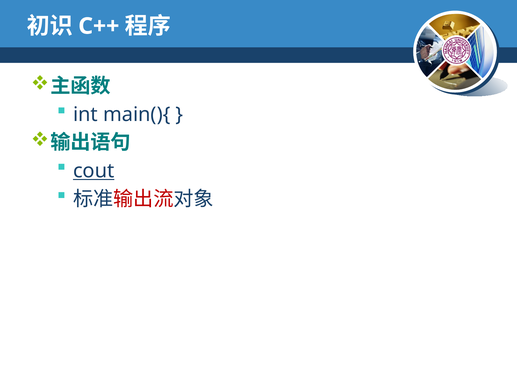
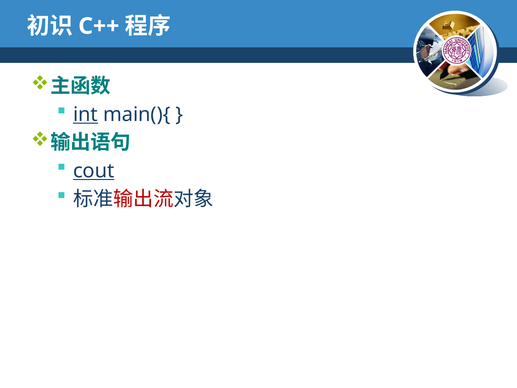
int underline: none -> present
